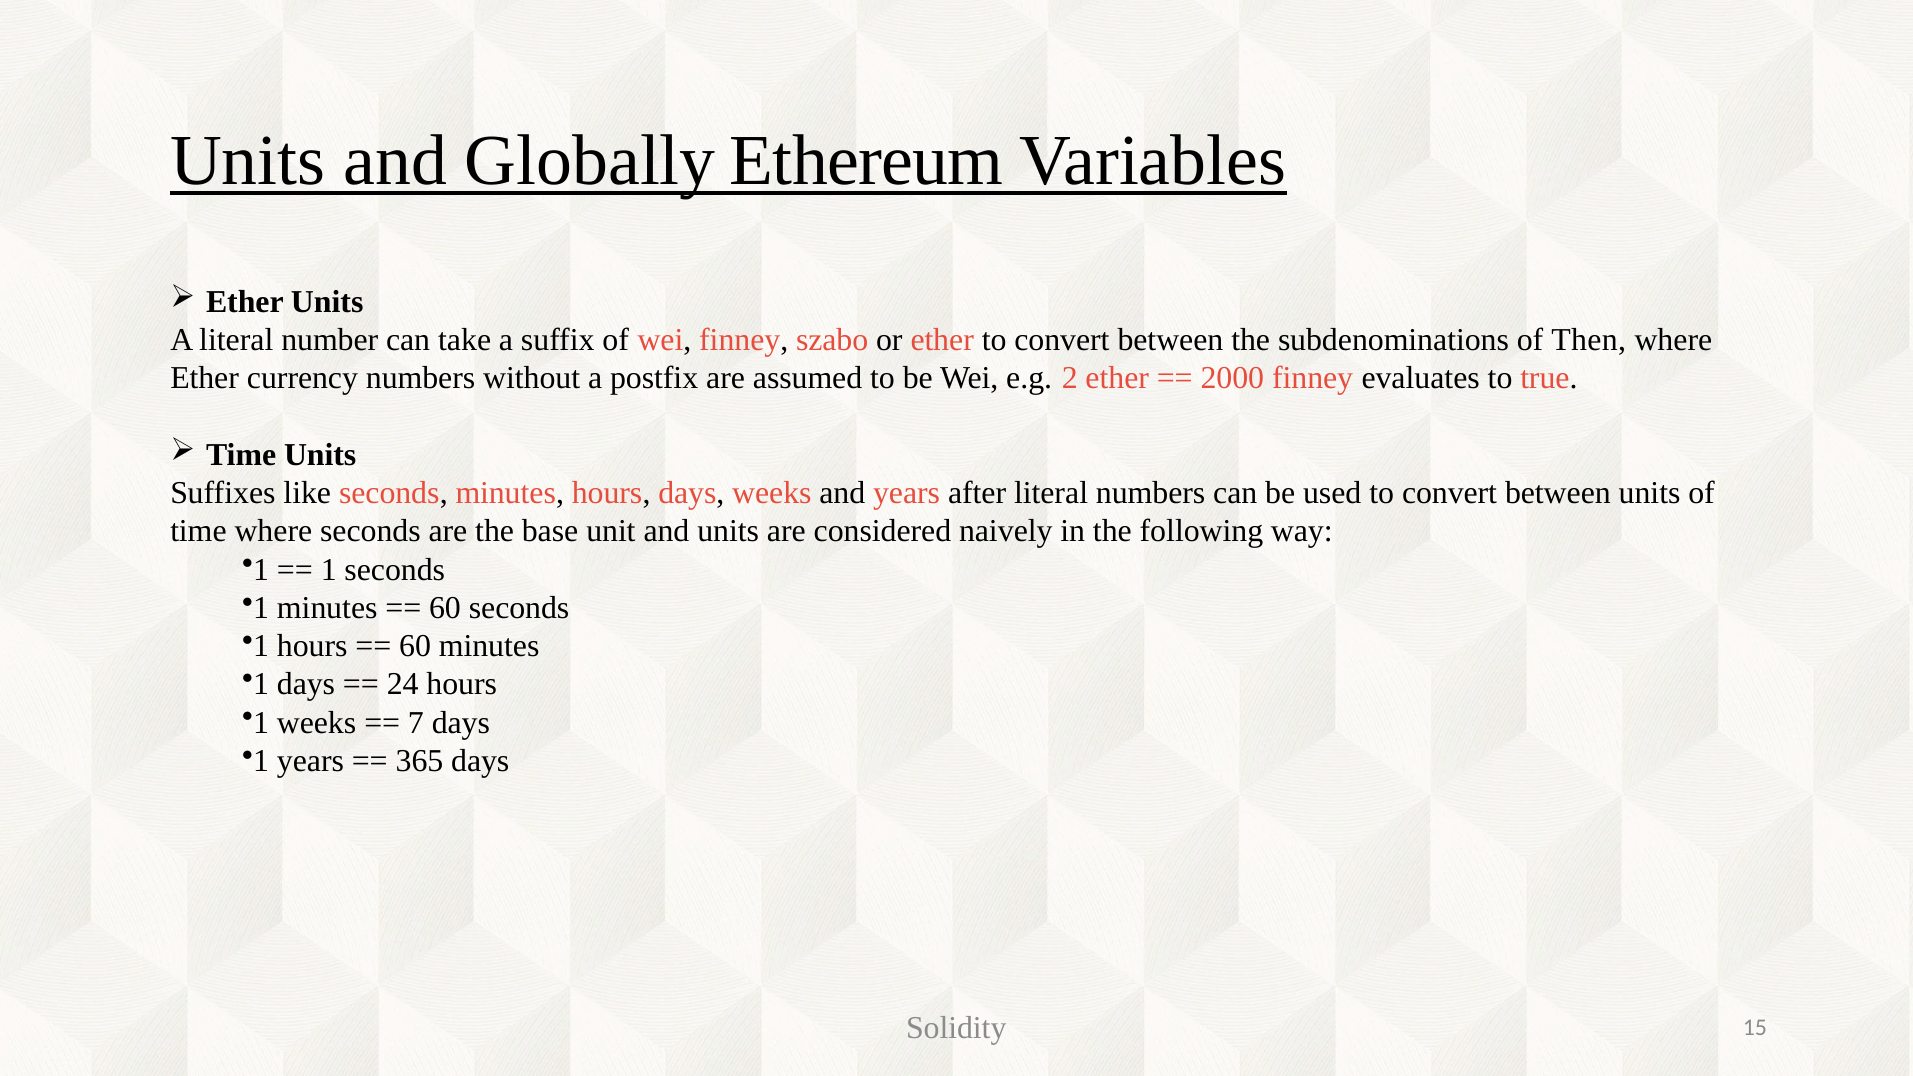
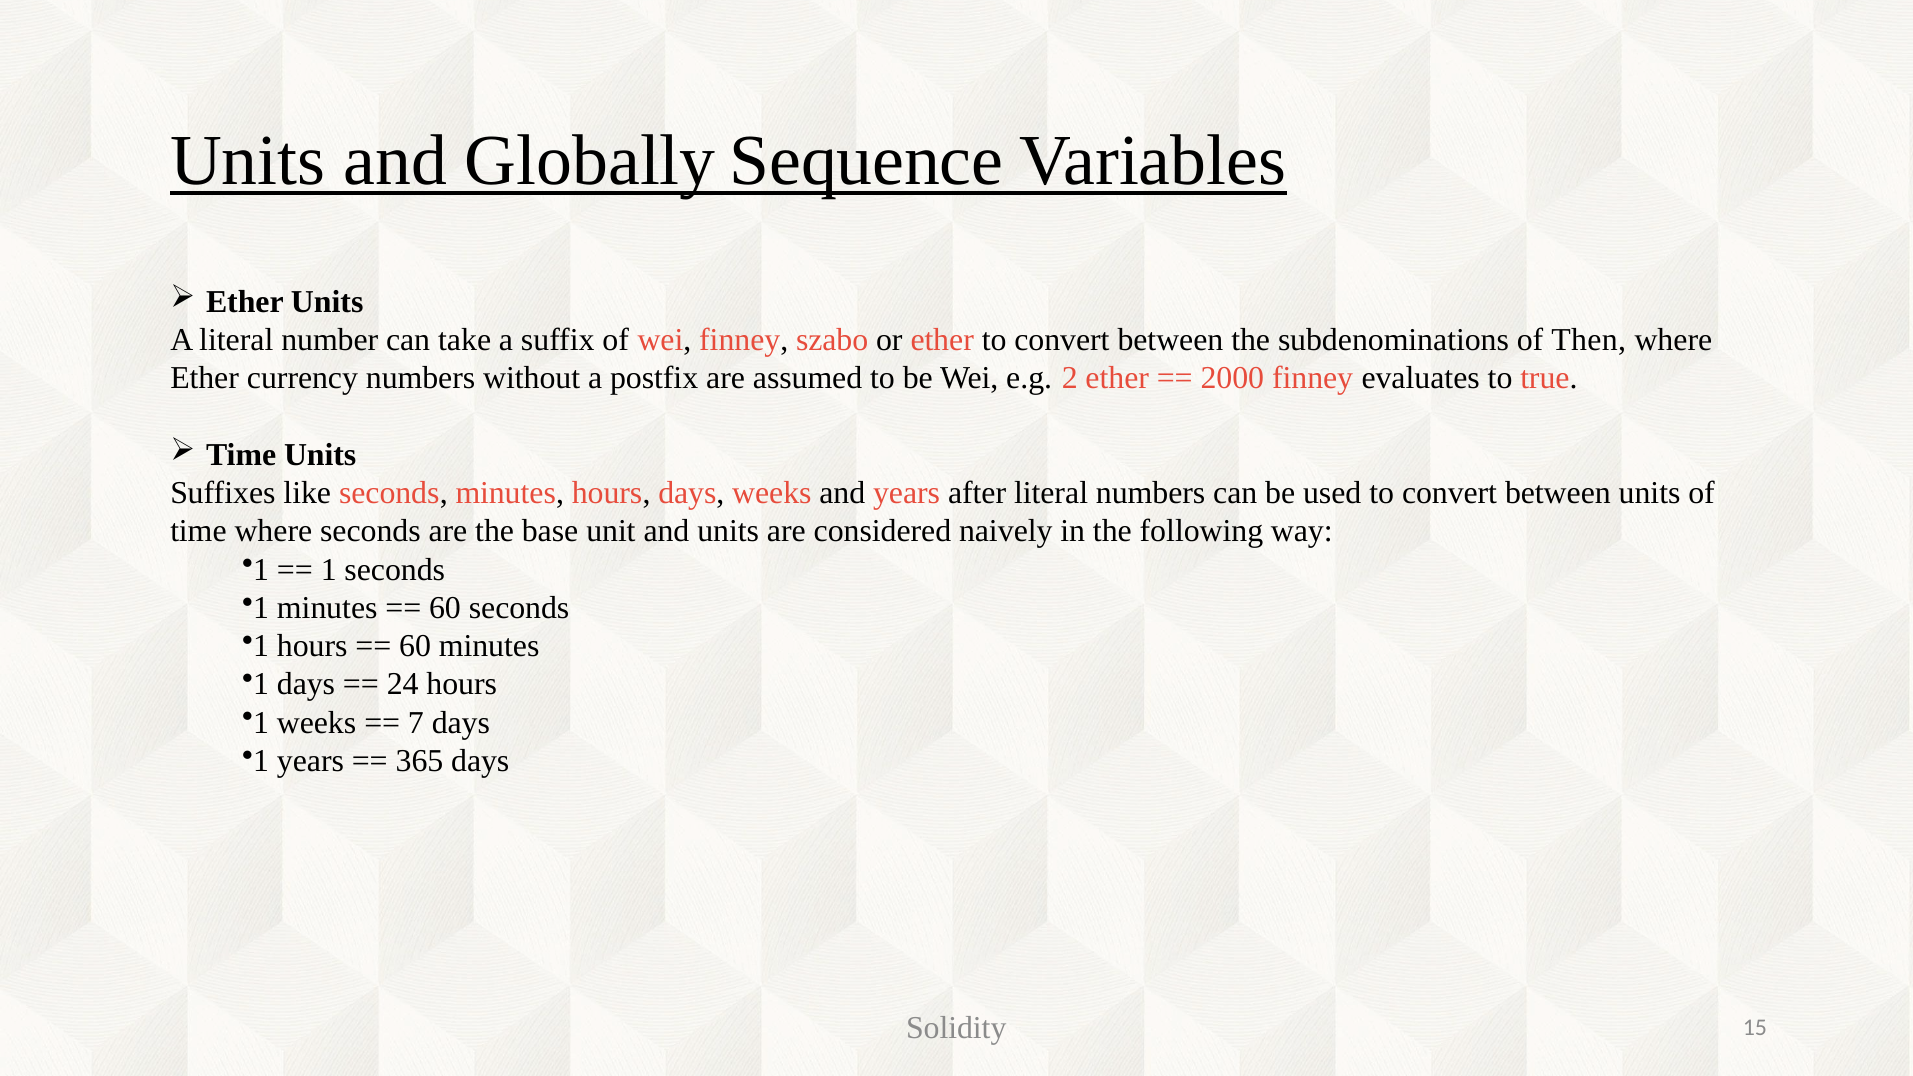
Ethereum: Ethereum -> Sequence
